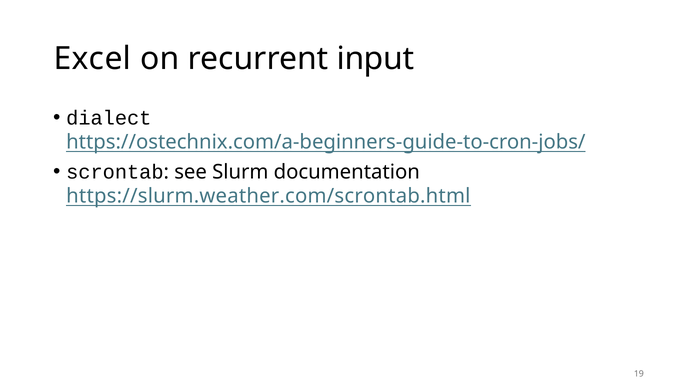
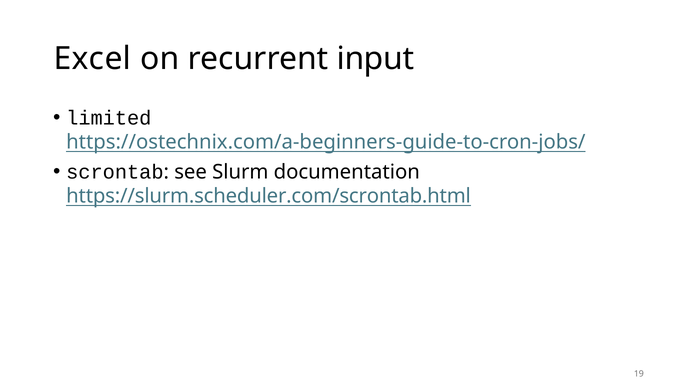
dialect: dialect -> limited
https://slurm.weather.com/scrontab.html: https://slurm.weather.com/scrontab.html -> https://slurm.scheduler.com/scrontab.html
